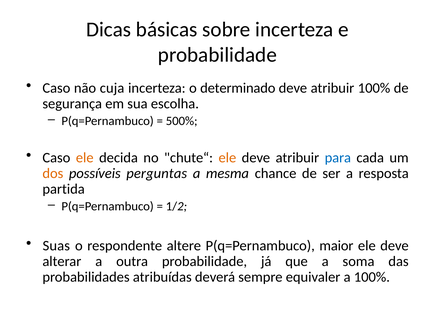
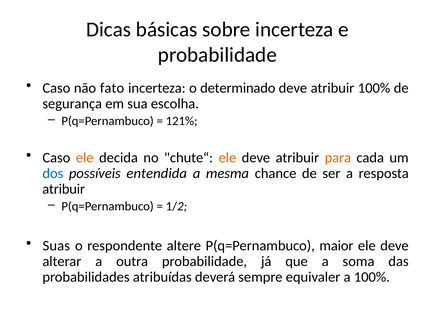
cuja: cuja -> fato
500%: 500% -> 121%
para colour: blue -> orange
dos colour: orange -> blue
perguntas: perguntas -> entendida
partida at (64, 189): partida -> atribuir
